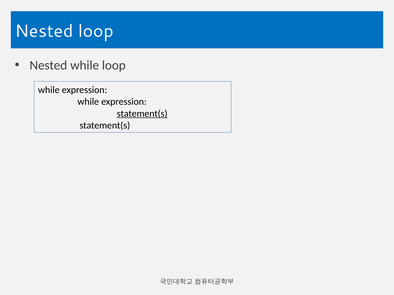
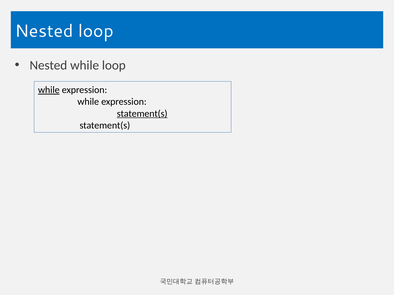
while at (49, 90) underline: none -> present
